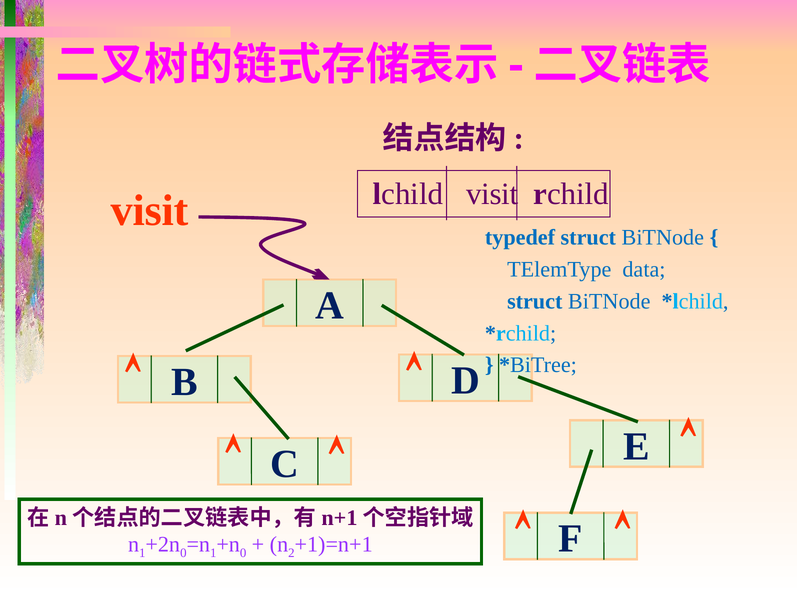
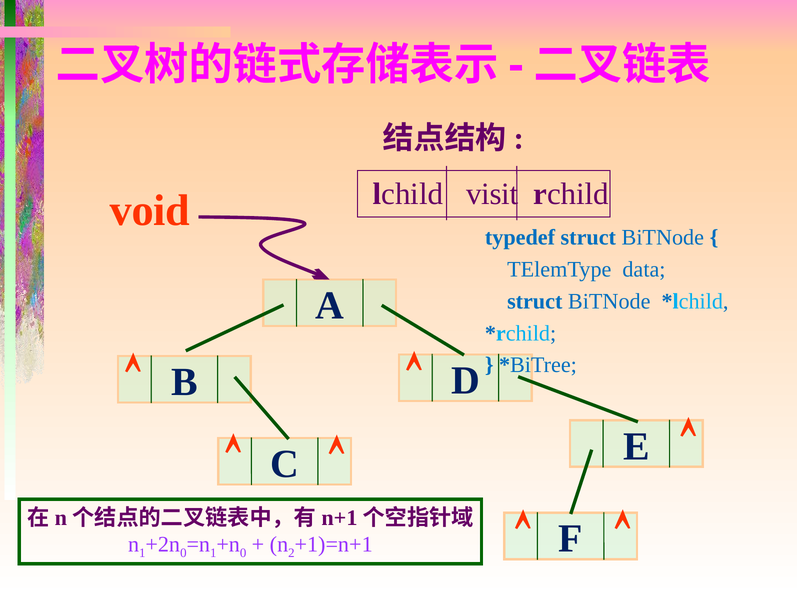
visit at (150, 210): visit -> void
